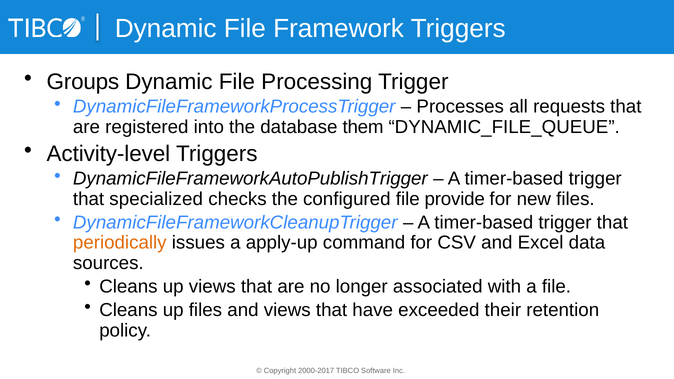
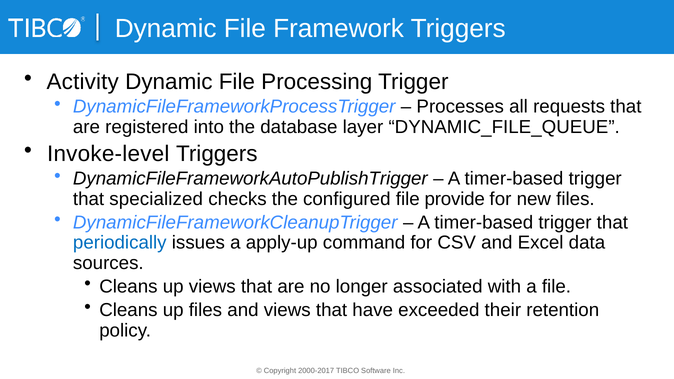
Groups: Groups -> Activity
them: them -> layer
Activity-level: Activity-level -> Invoke-level
periodically colour: orange -> blue
